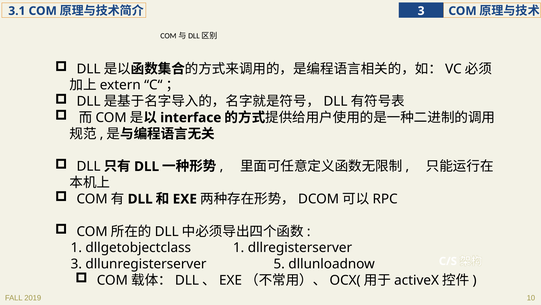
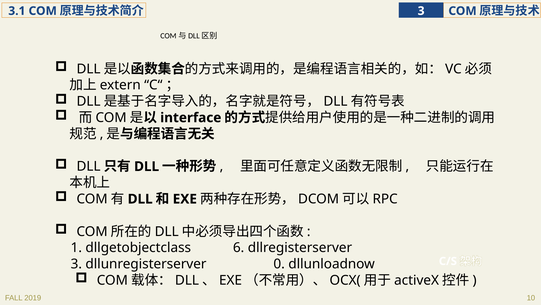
dllgetobjectclass 1: 1 -> 6
5: 5 -> 0
